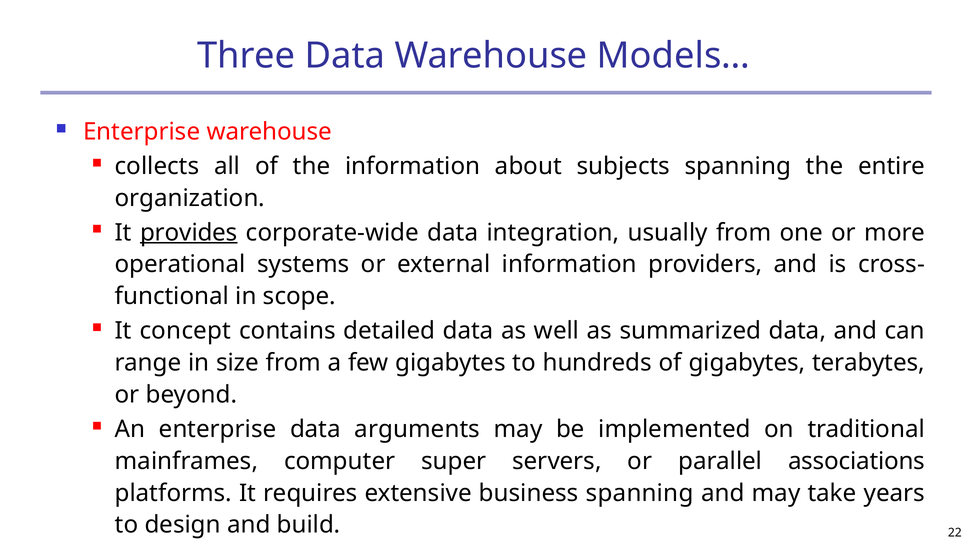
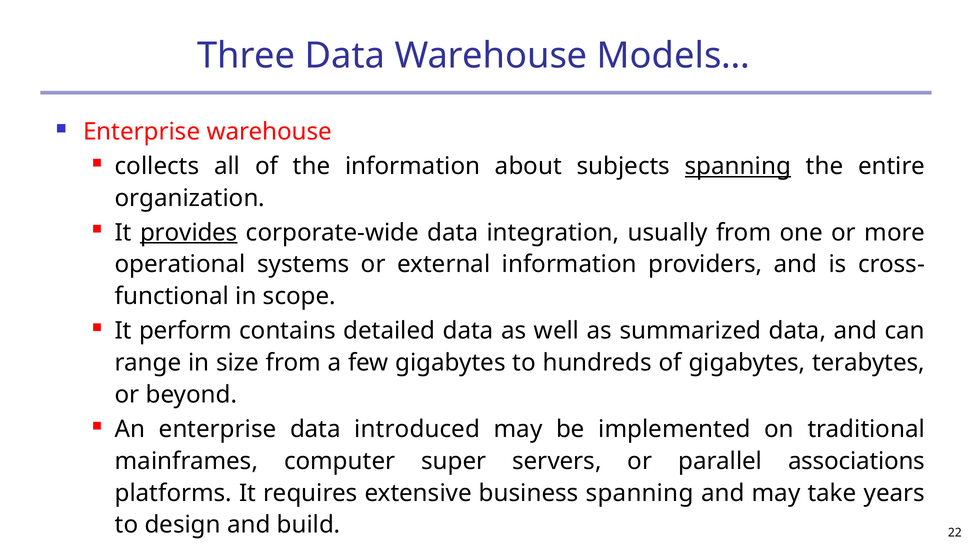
spanning at (738, 166) underline: none -> present
concept: concept -> perform
arguments: arguments -> introduced
